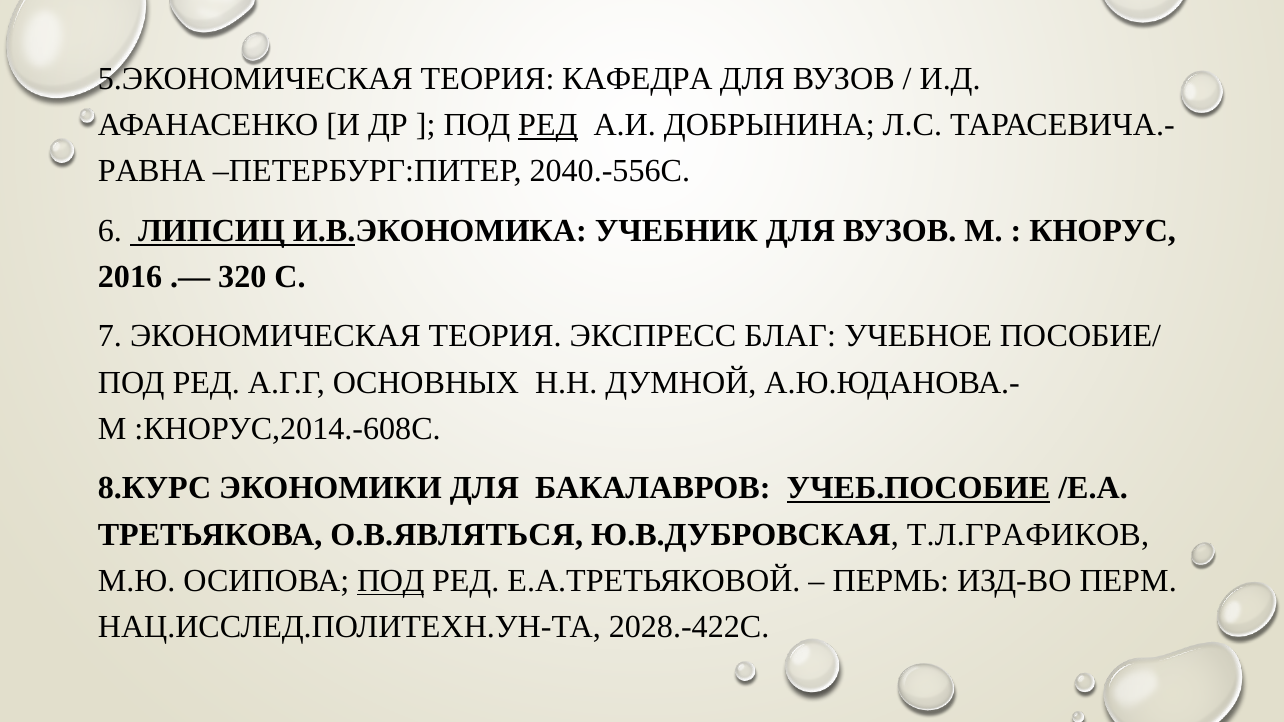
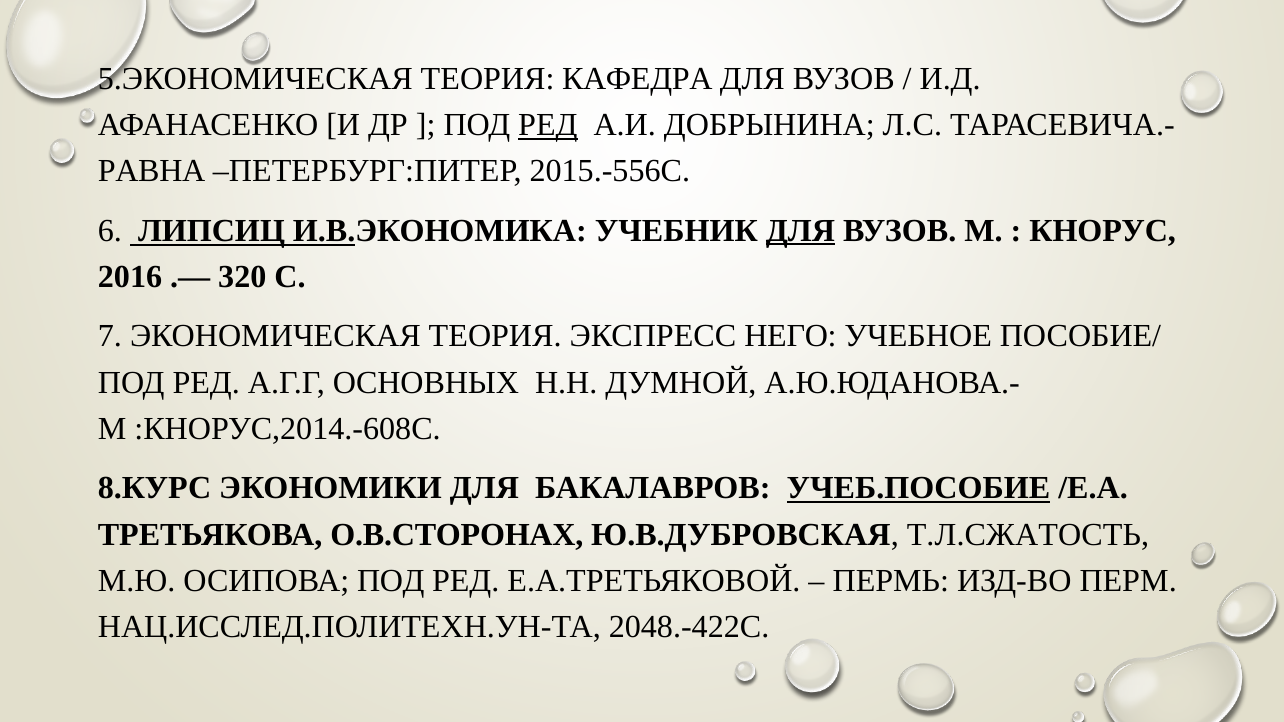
2040.-556С: 2040.-556С -> 2015.-556С
ДЛЯ at (800, 231) underline: none -> present
БЛАГ: БЛАГ -> НЕГО
О.В.ЯВЛЯТЬСЯ: О.В.ЯВЛЯТЬСЯ -> О.В.СТОРОНАХ
Т.Л.ГРАФИКОВ: Т.Л.ГРАФИКОВ -> Т.Л.СЖАТОСТЬ
ПОД at (391, 581) underline: present -> none
2028.-422С: 2028.-422С -> 2048.-422С
